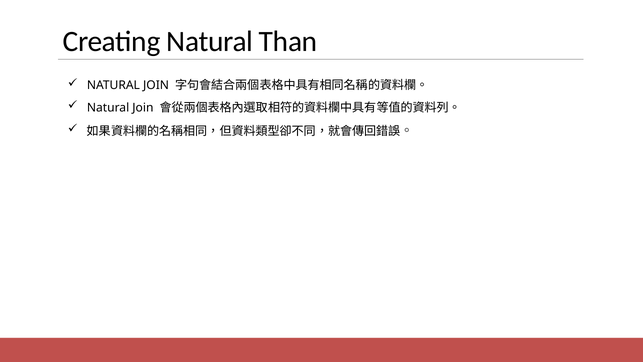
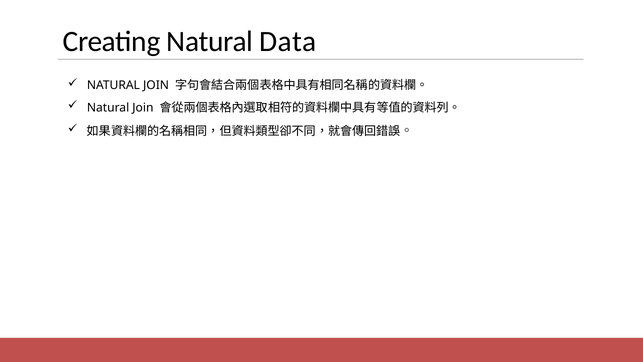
Than: Than -> Data
